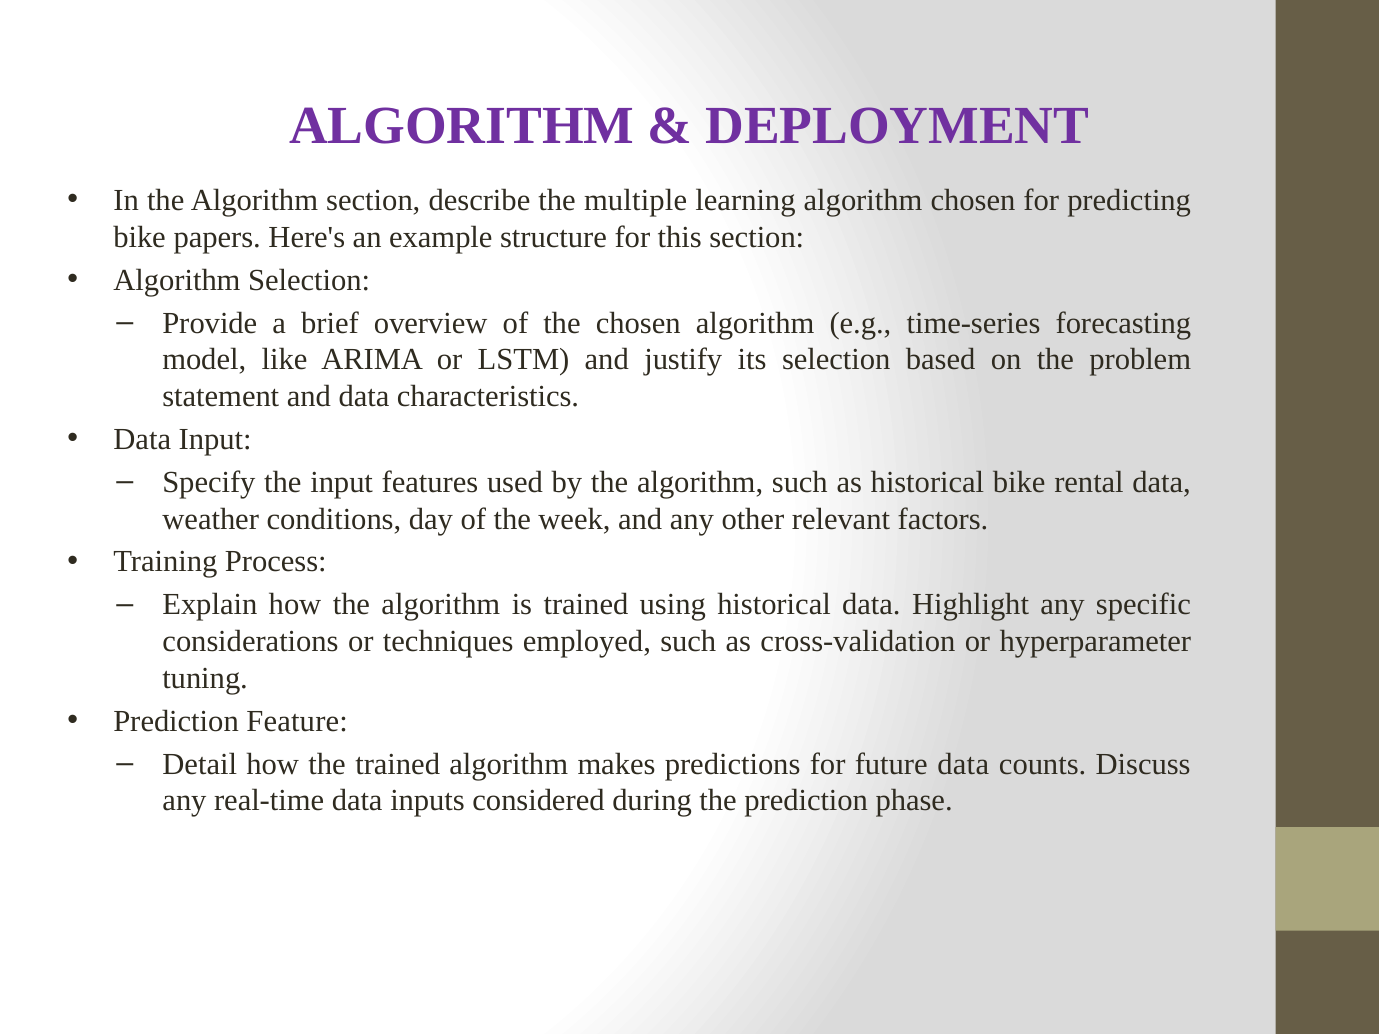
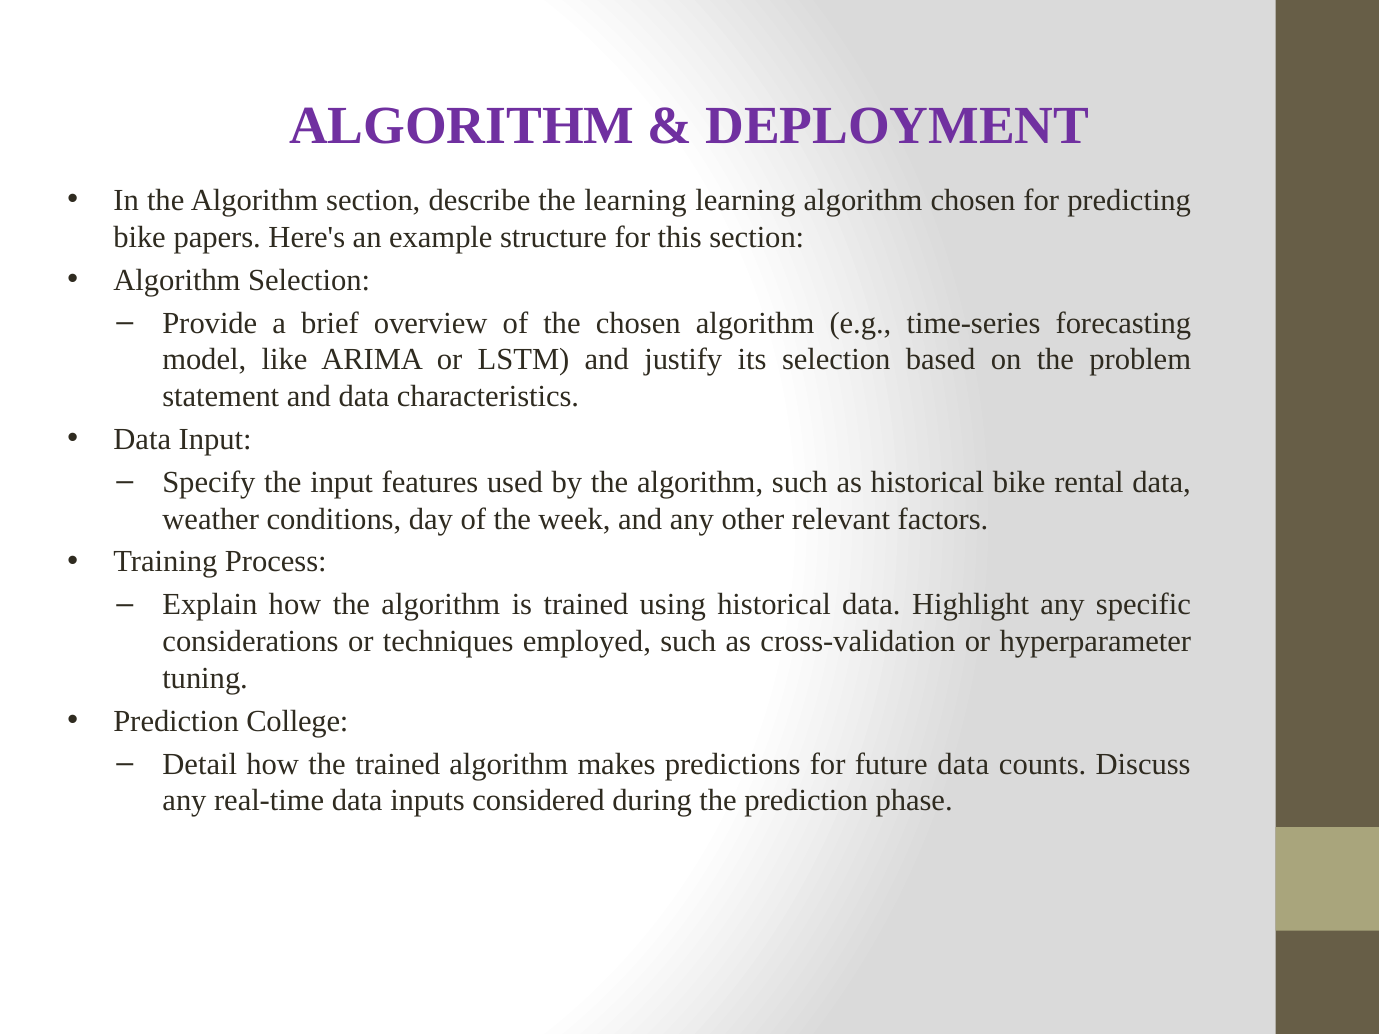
the multiple: multiple -> learning
Feature: Feature -> College
